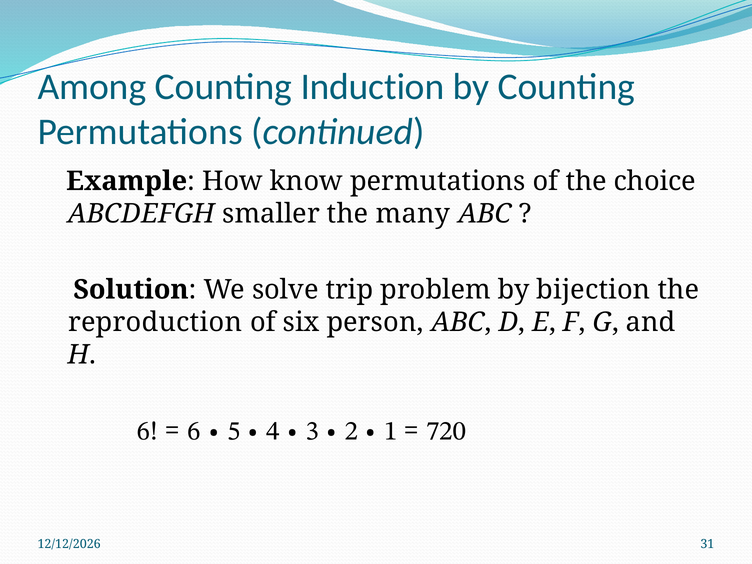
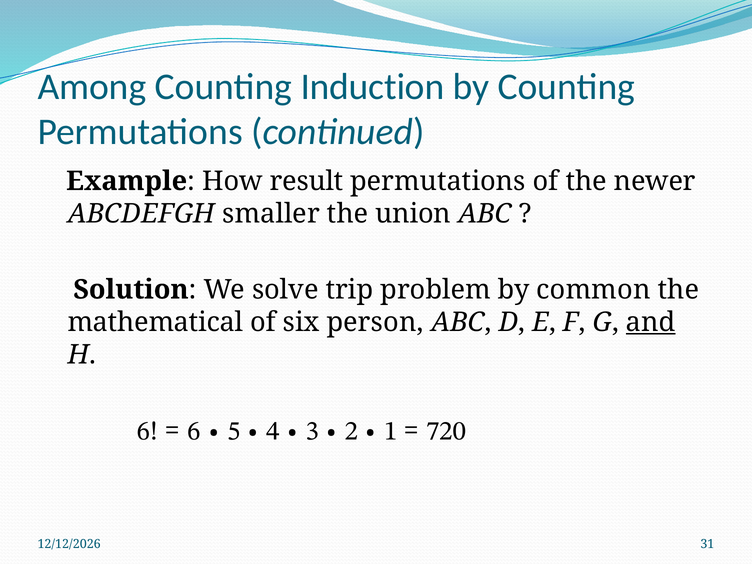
know: know -> result
choice: choice -> newer
many: many -> union
bijection: bijection -> common
reproduction: reproduction -> mathematical
and underline: none -> present
